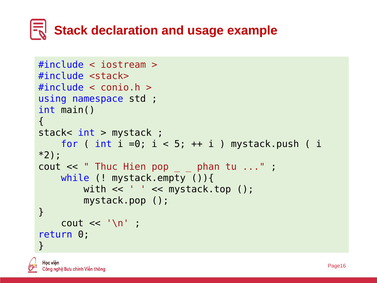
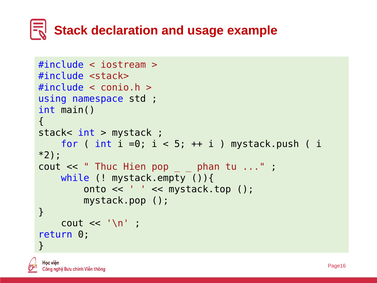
with: with -> onto
